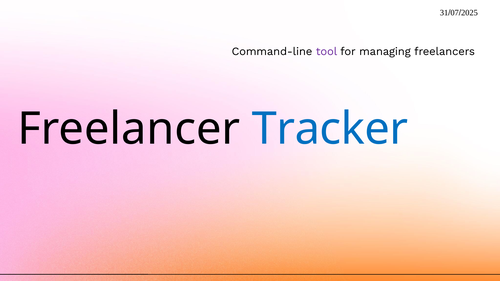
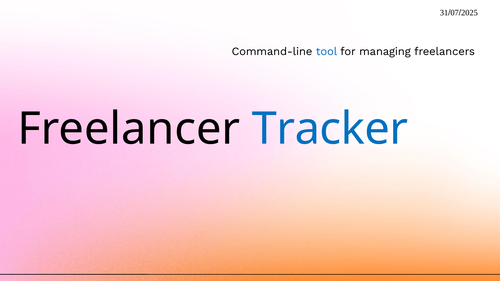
tool colour: purple -> blue
